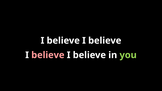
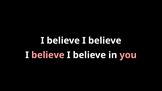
you colour: light green -> pink
